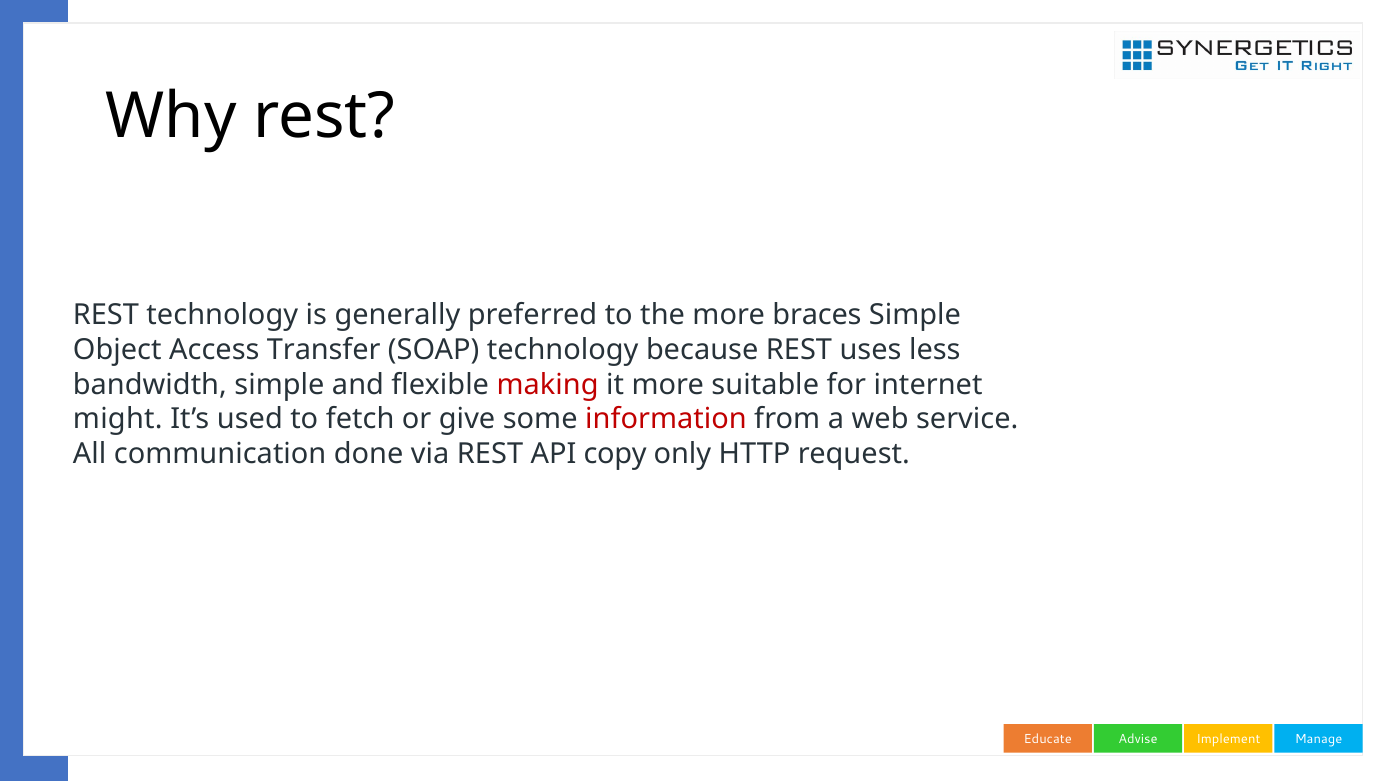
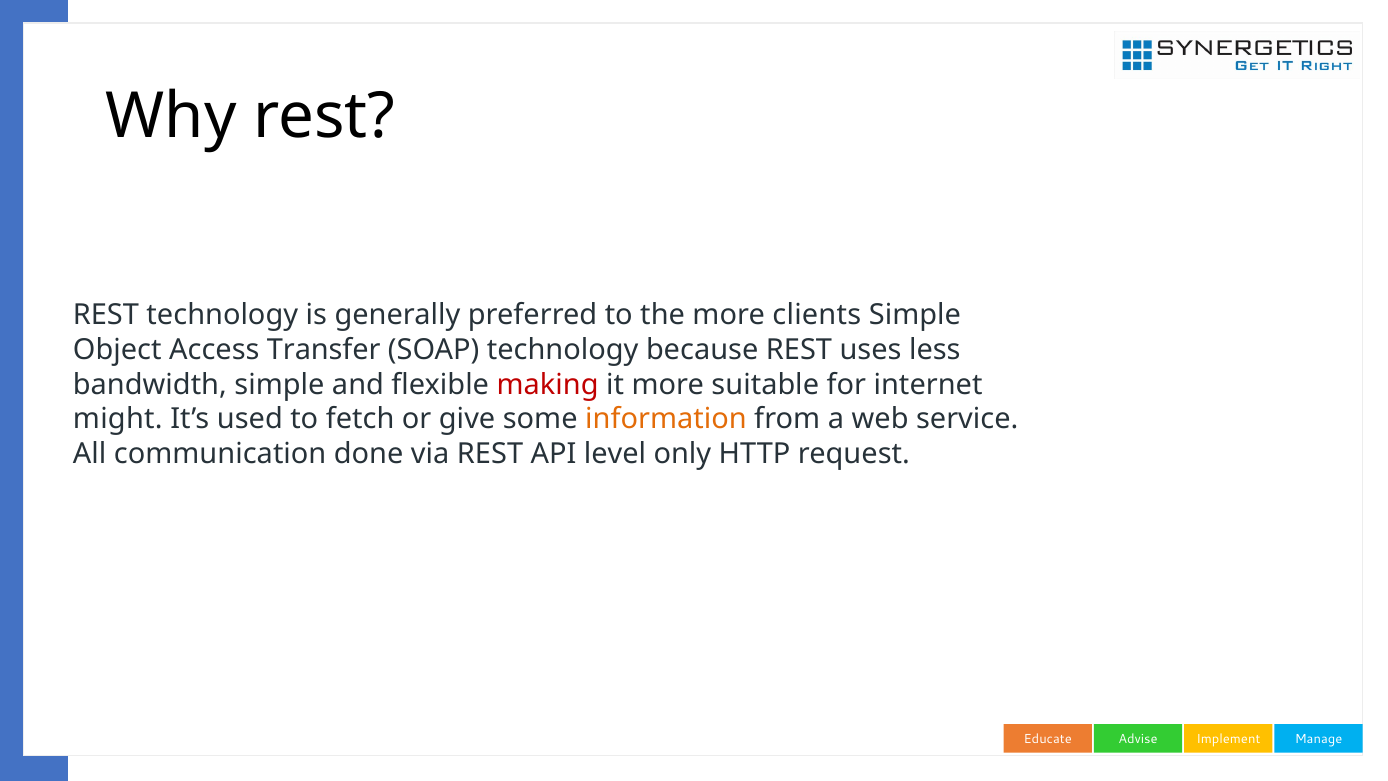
braces: braces -> clients
information colour: red -> orange
copy: copy -> level
